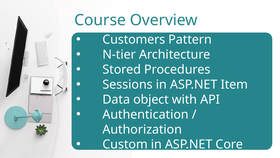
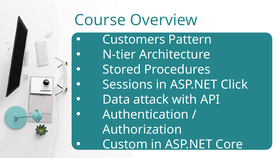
Item: Item -> Click
object: object -> attack
